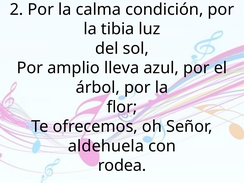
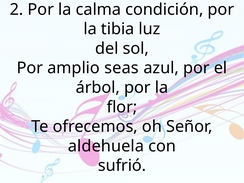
lleva: lleva -> seas
rodea: rodea -> sufrió
